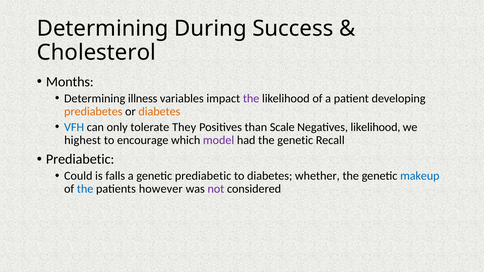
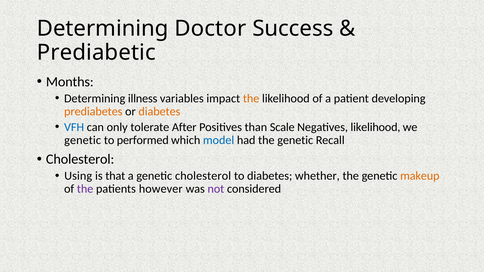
During: During -> Doctor
Cholesterol: Cholesterol -> Prediabetic
the at (251, 99) colour: purple -> orange
They: They -> After
highest at (83, 140): highest -> genetic
encourage: encourage -> performed
model colour: purple -> blue
Prediabetic at (80, 159): Prediabetic -> Cholesterol
Could: Could -> Using
falls: falls -> that
genetic prediabetic: prediabetic -> cholesterol
makeup colour: blue -> orange
the at (85, 189) colour: blue -> purple
